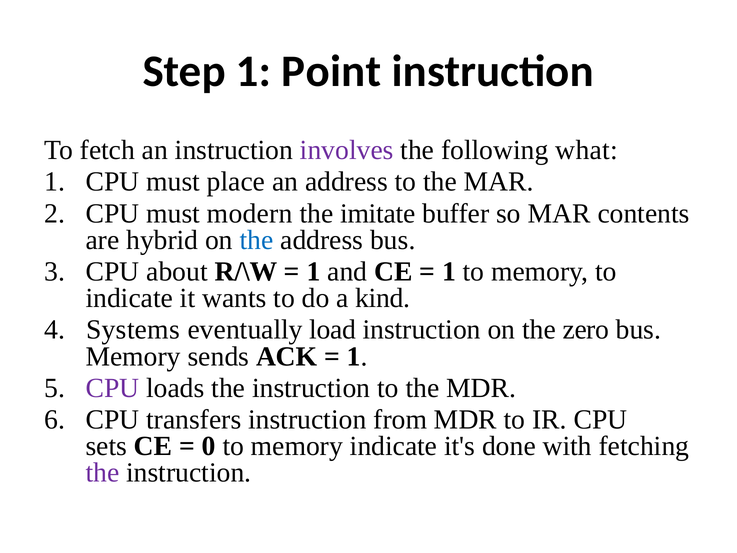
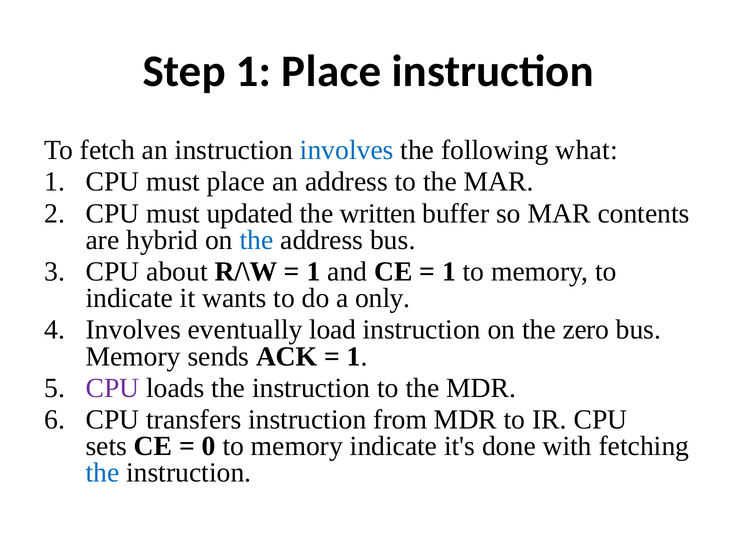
1 Point: Point -> Place
involves at (347, 150) colour: purple -> blue
modern: modern -> updated
imitate: imitate -> written
kind: kind -> only
Systems at (133, 330): Systems -> Involves
the at (103, 473) colour: purple -> blue
